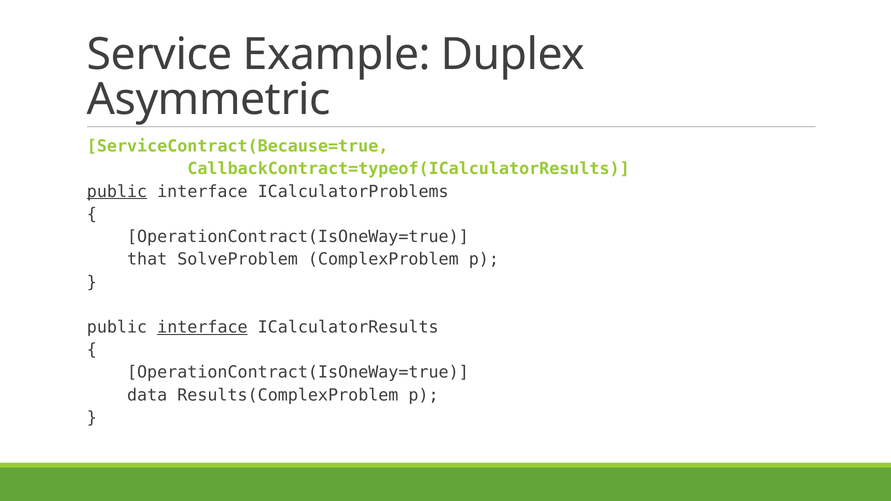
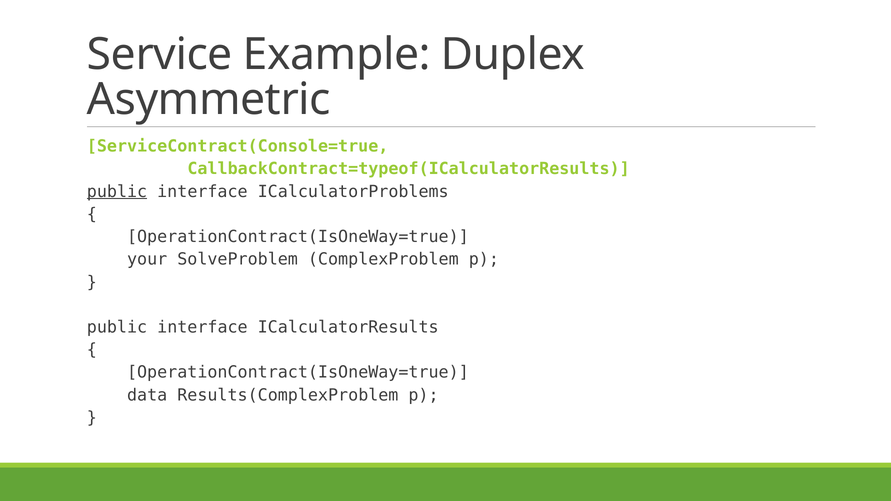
ServiceContract(Because=true: ServiceContract(Because=true -> ServiceContract(Console=true
that: that -> your
interface at (202, 327) underline: present -> none
